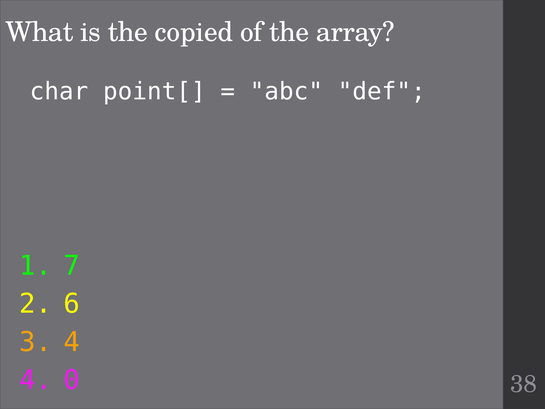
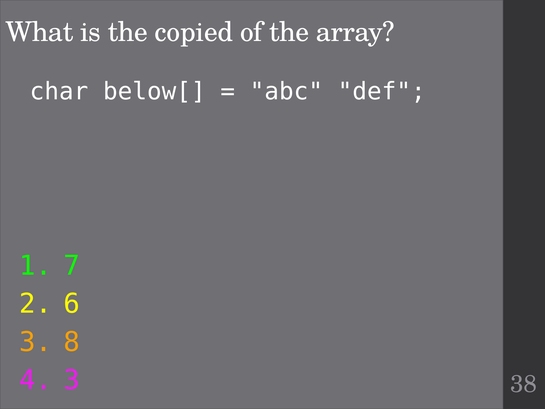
point[: point[ -> below[
4 at (72, 342): 4 -> 8
4 0: 0 -> 3
